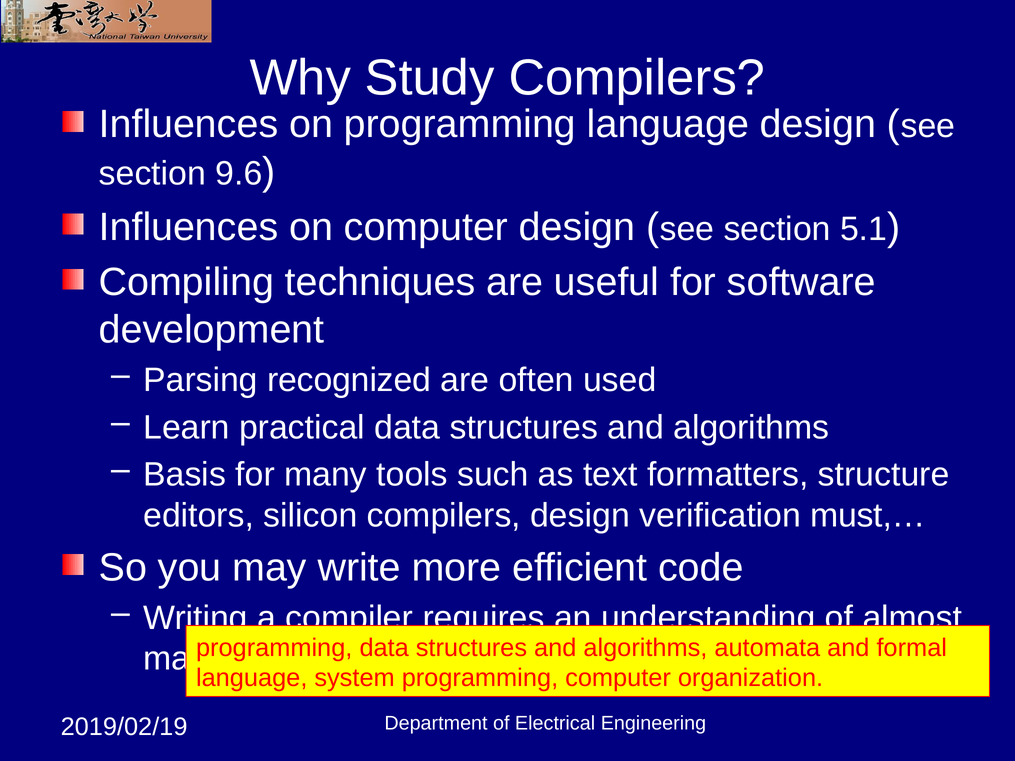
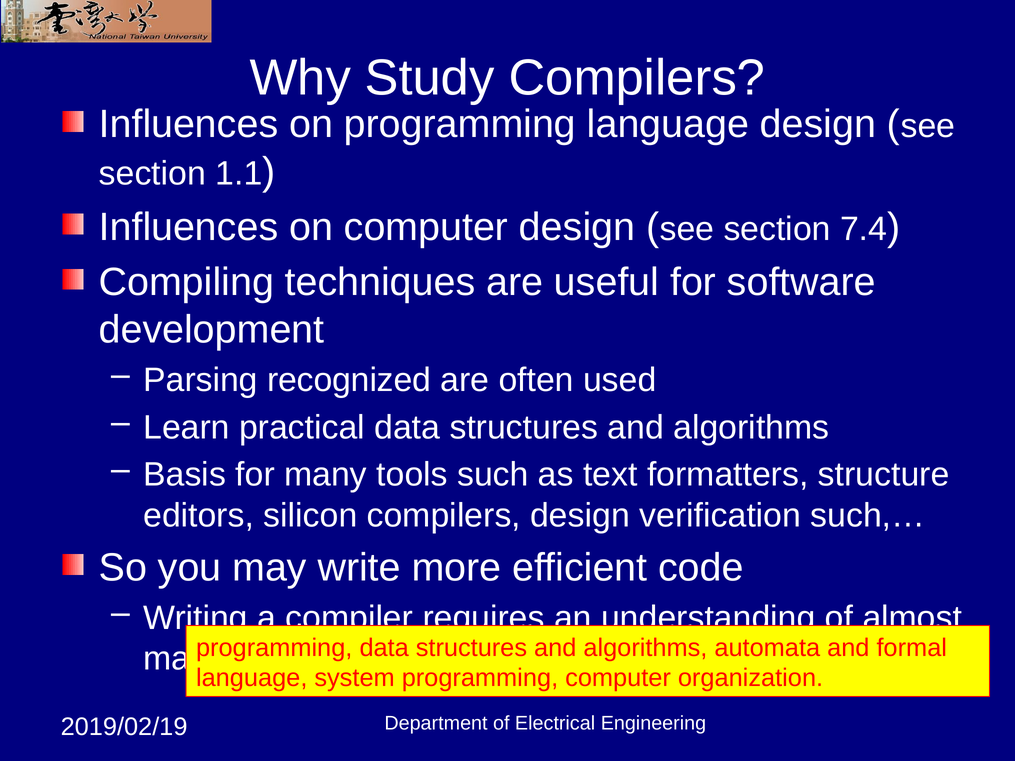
9.6: 9.6 -> 1.1
5.1: 5.1 -> 7.4
must,…: must,… -> such,…
